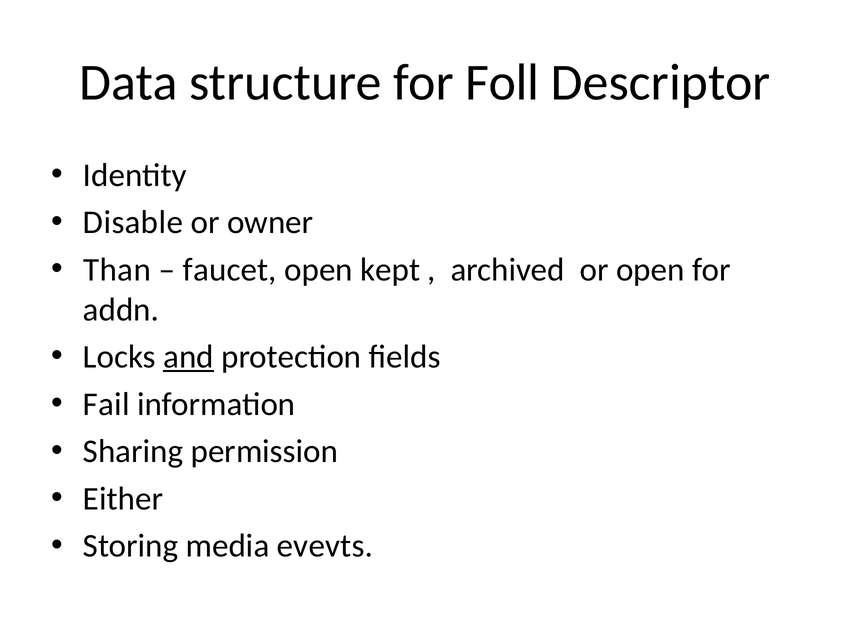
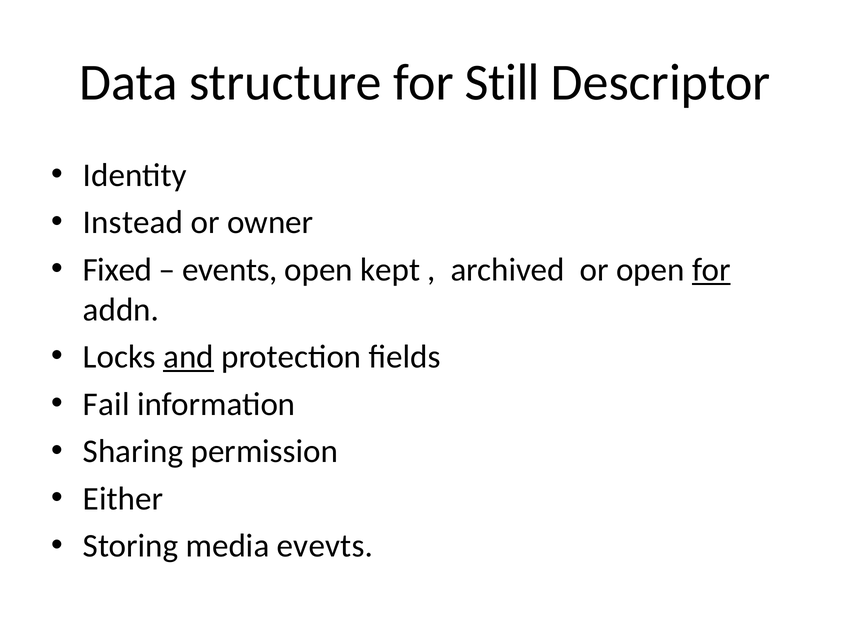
Foll: Foll -> Still
Disable: Disable -> Instead
Than: Than -> Fixed
faucet: faucet -> events
for at (711, 270) underline: none -> present
